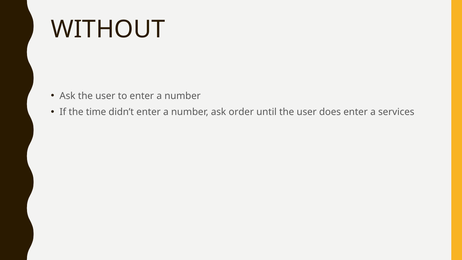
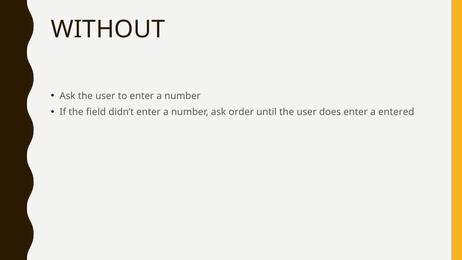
time: time -> field
services: services -> entered
